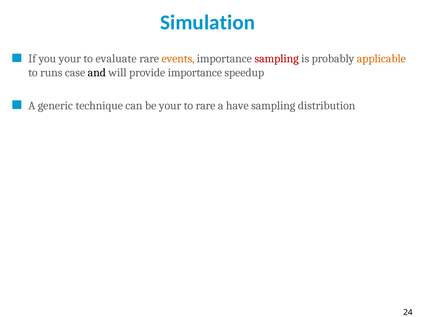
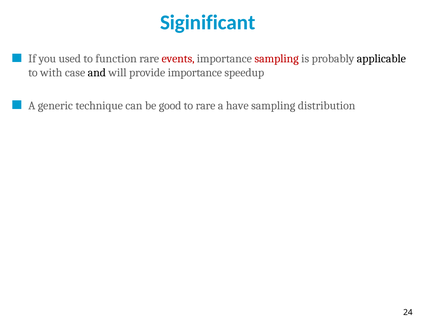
Simulation: Simulation -> Siginificant
you your: your -> used
evaluate: evaluate -> function
events colour: orange -> red
applicable colour: orange -> black
runs: runs -> with
be your: your -> good
